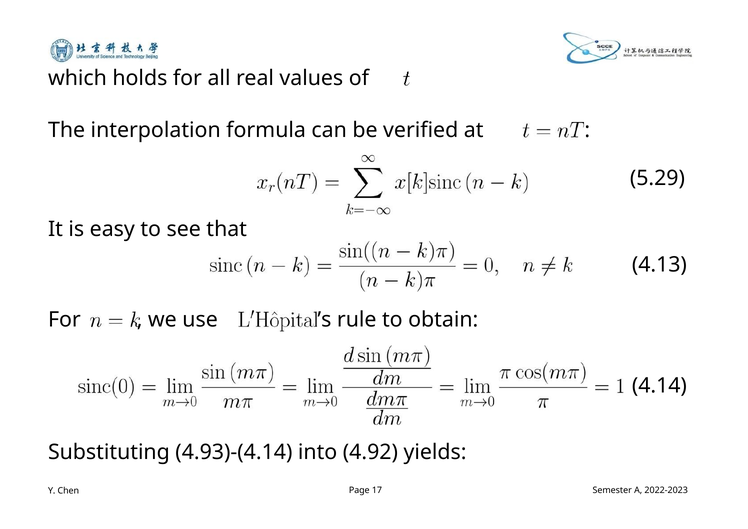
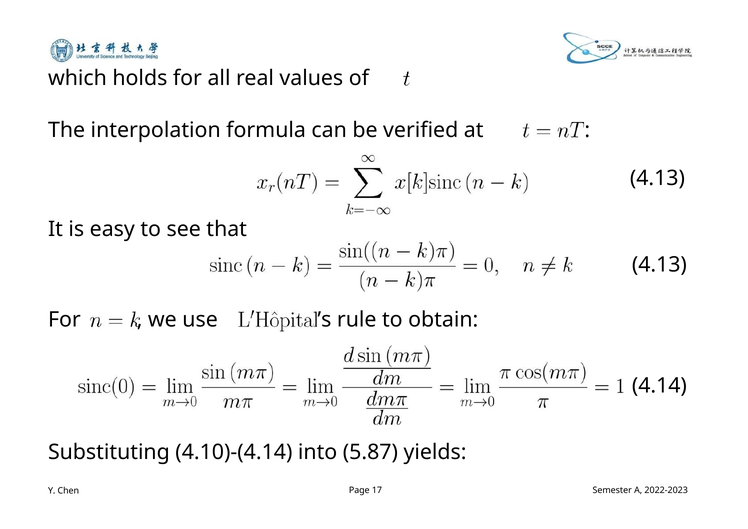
5.29 at (657, 178): 5.29 -> 4.13
4.93)-(4.14: 4.93)-(4.14 -> 4.10)-(4.14
4.92: 4.92 -> 5.87
